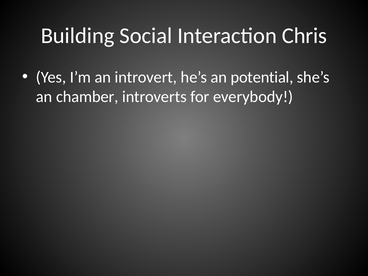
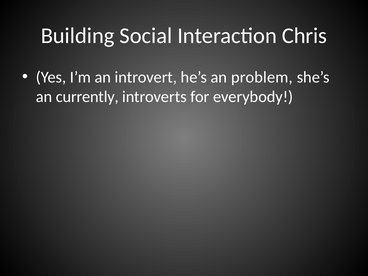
potential: potential -> problem
chamber: chamber -> currently
